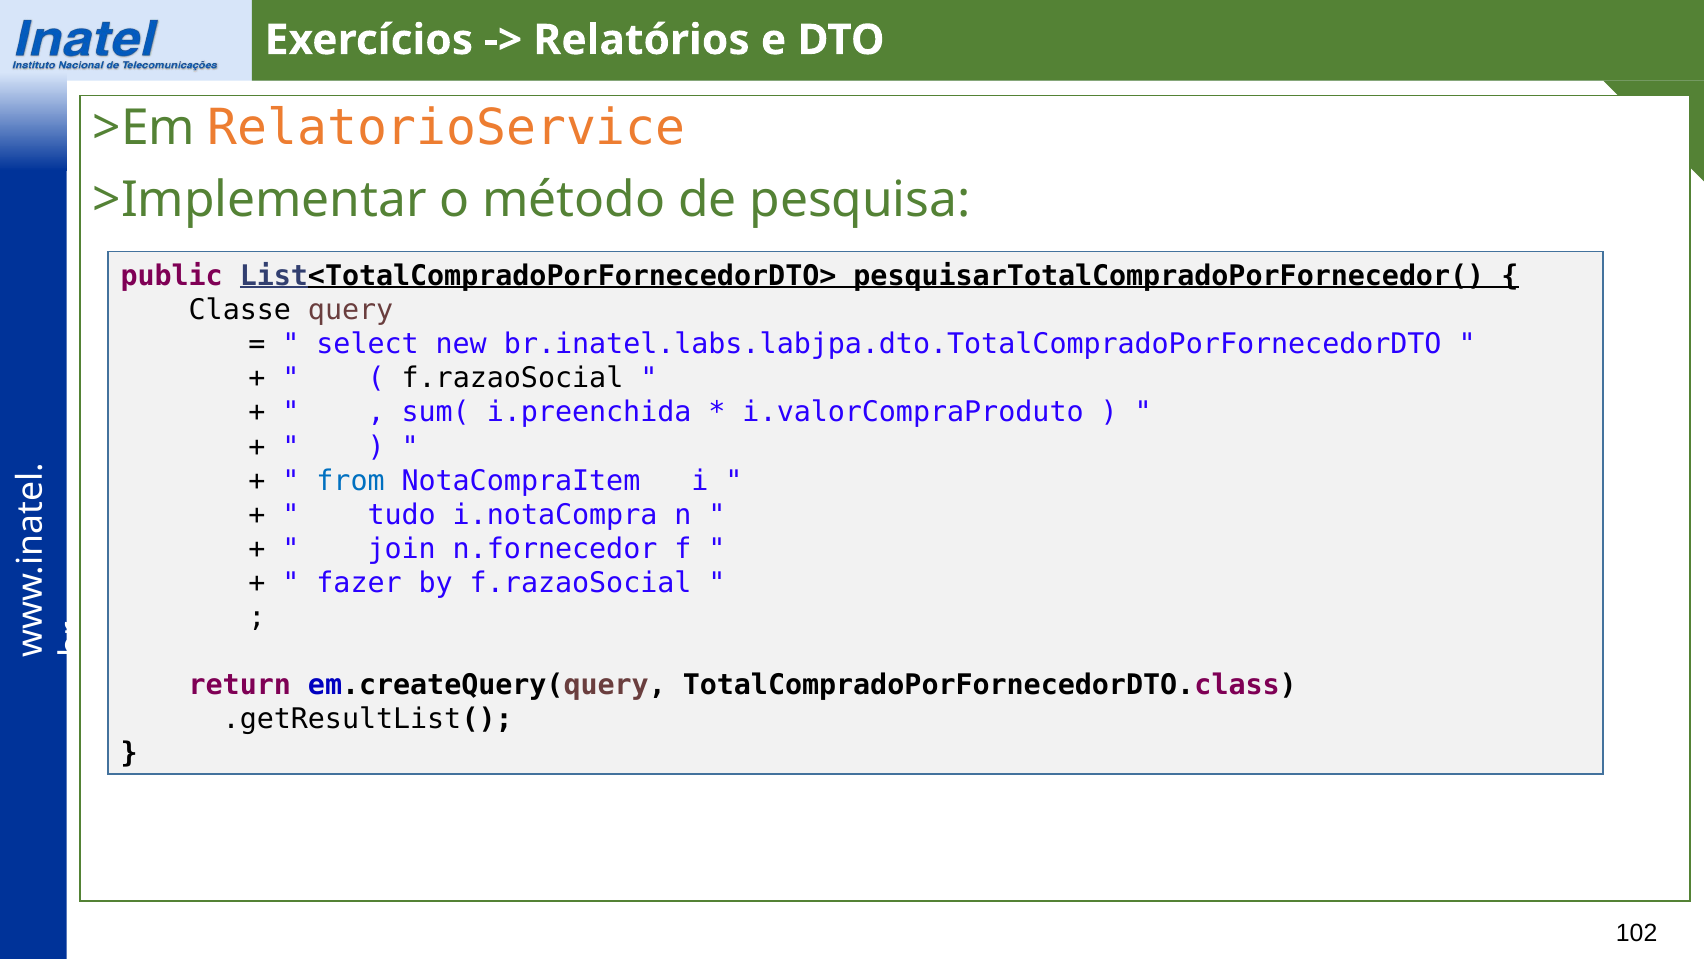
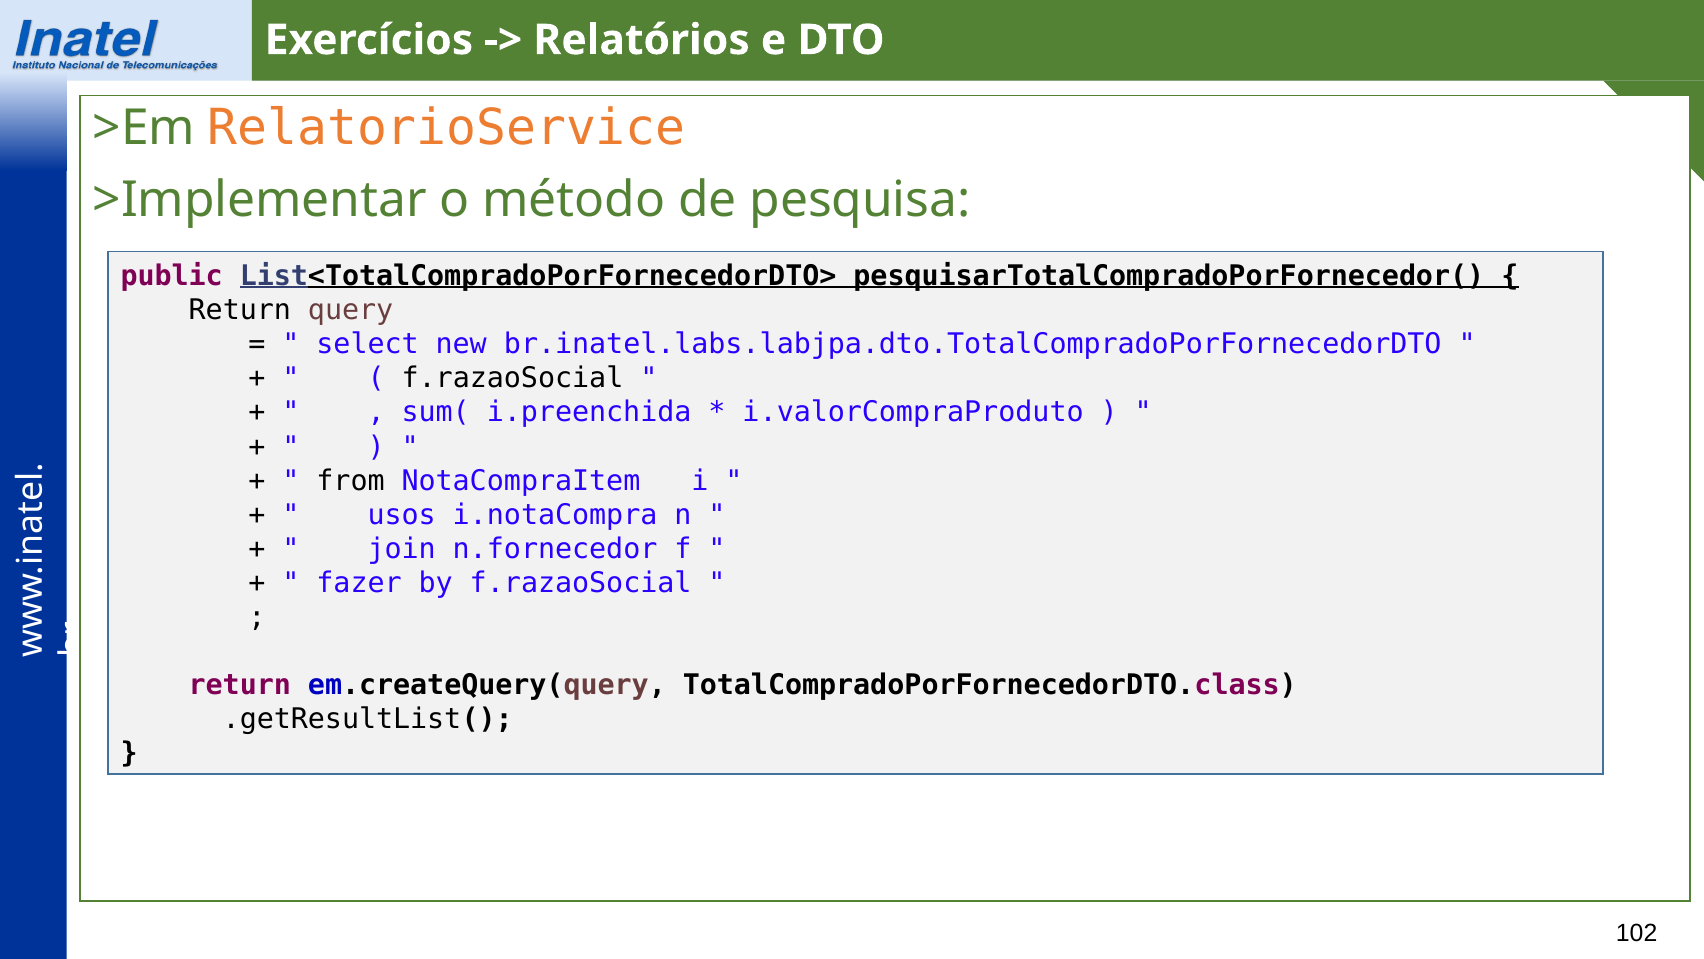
Classe at (240, 310): Classe -> Return
from colour: blue -> black
tudo: tudo -> usos
